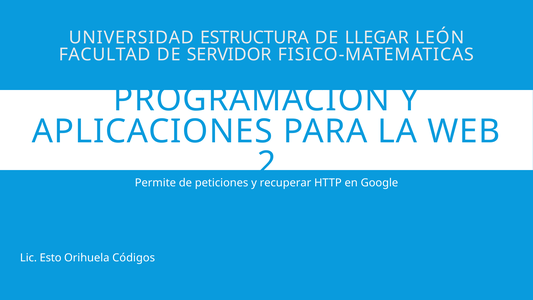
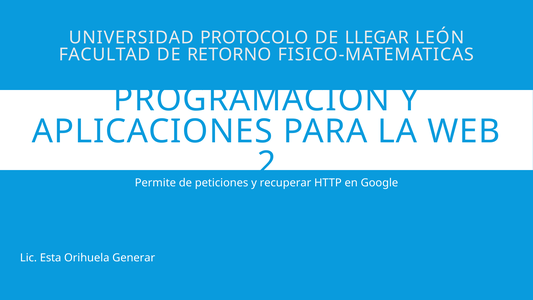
ESTRUCTURA: ESTRUCTURA -> PROTOCOLO
SERVIDOR: SERVIDOR -> RETORNO
Esto: Esto -> Esta
Códigos: Códigos -> Generar
